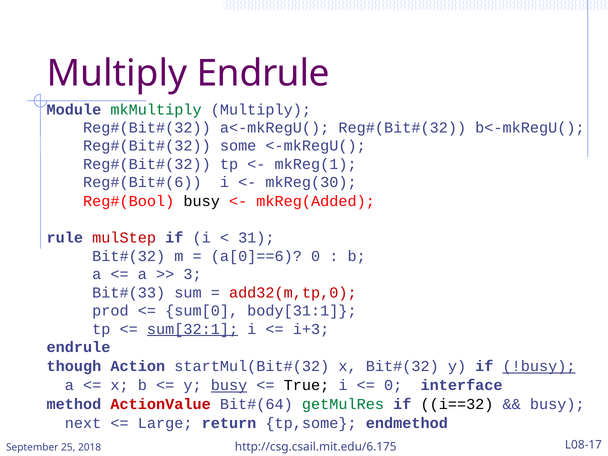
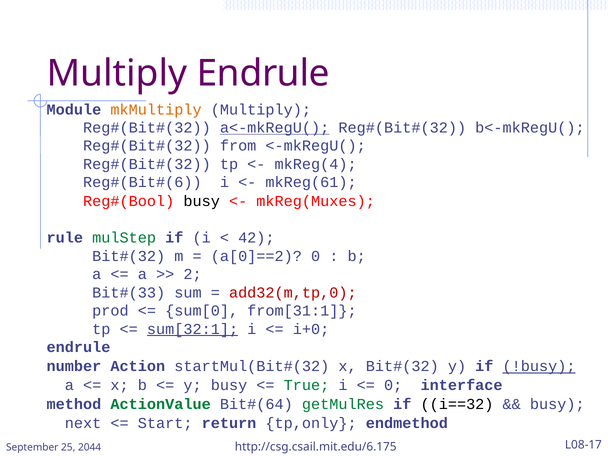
mkMultiply colour: green -> orange
a<-mkRegU( underline: none -> present
some: some -> from
mkReg(1: mkReg(1 -> mkReg(4
mkReg(30: mkReg(30 -> mkReg(61
mkReg(Added: mkReg(Added -> mkReg(Muxes
mulStep colour: red -> green
31: 31 -> 42
a[0]==6: a[0]==6 -> a[0]==2
3: 3 -> 2
body[31:1: body[31:1 -> from[31:1
i+3: i+3 -> i+0
though: though -> number
busy at (229, 385) underline: present -> none
True colour: black -> green
ActionValue colour: red -> green
Large: Large -> Start
tp,some: tp,some -> tp,only
2018: 2018 -> 2044
